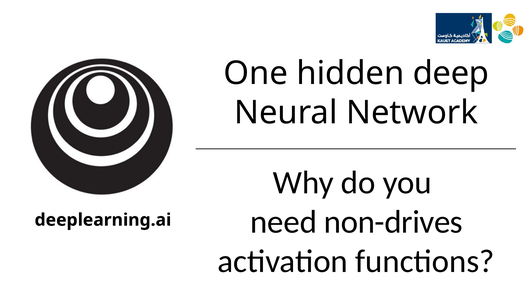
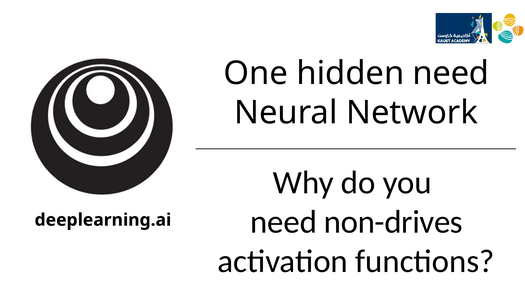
hidden deep: deep -> need
